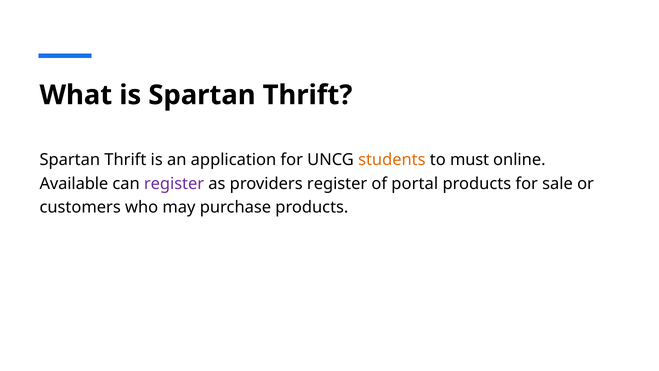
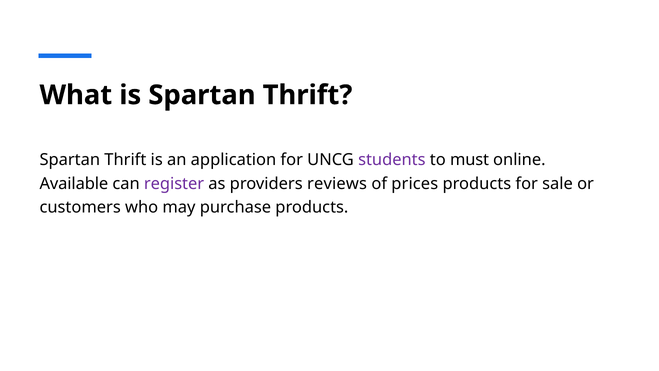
students colour: orange -> purple
providers register: register -> reviews
portal: portal -> prices
